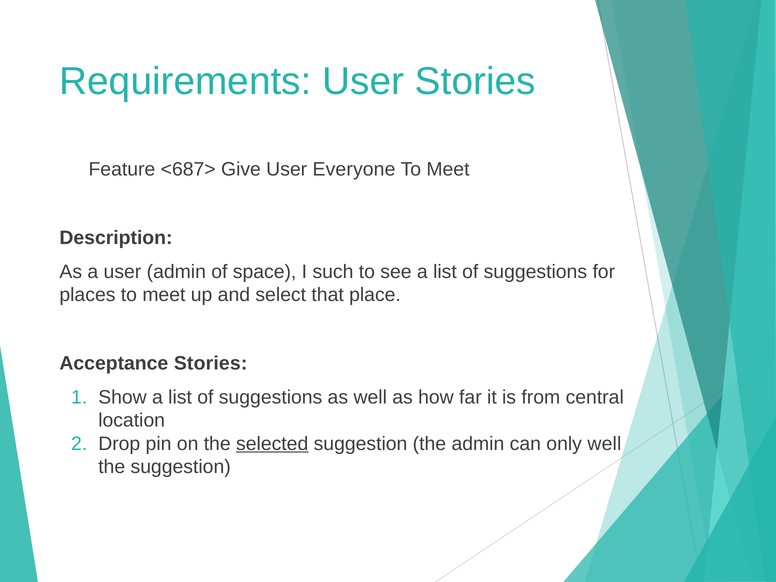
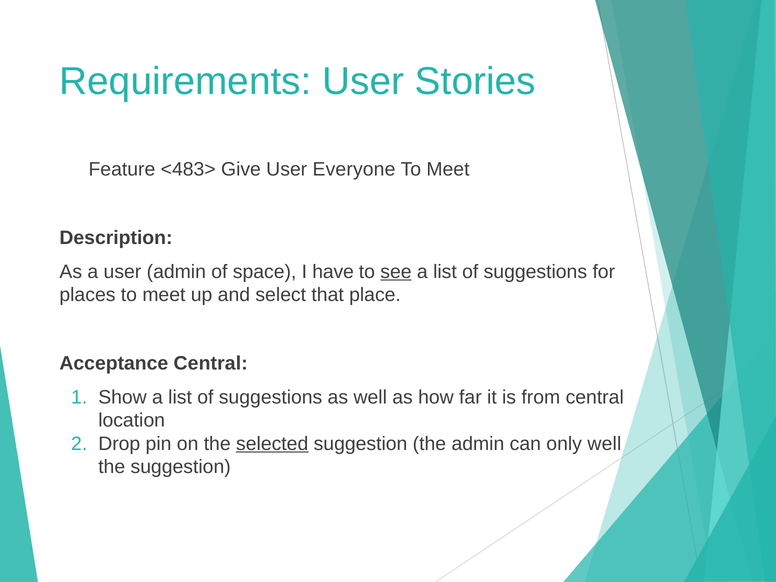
<687>: <687> -> <483>
such: such -> have
see underline: none -> present
Acceptance Stories: Stories -> Central
